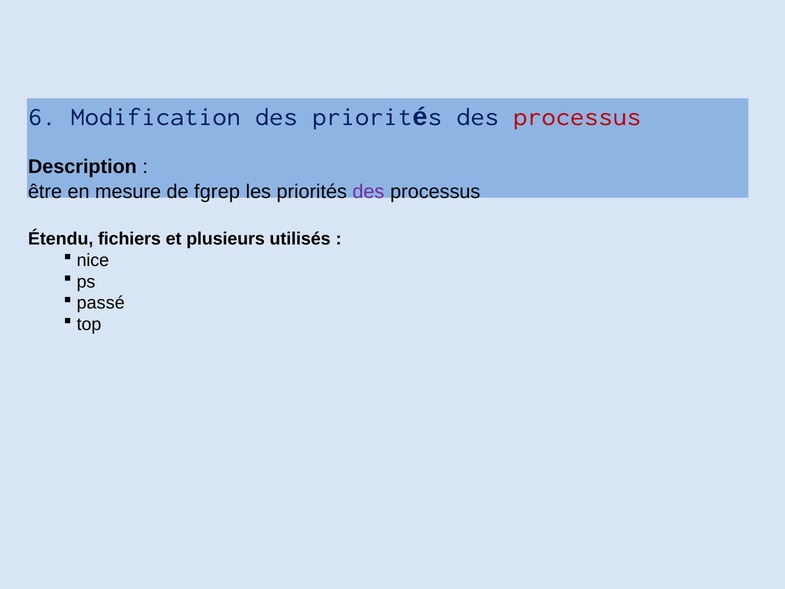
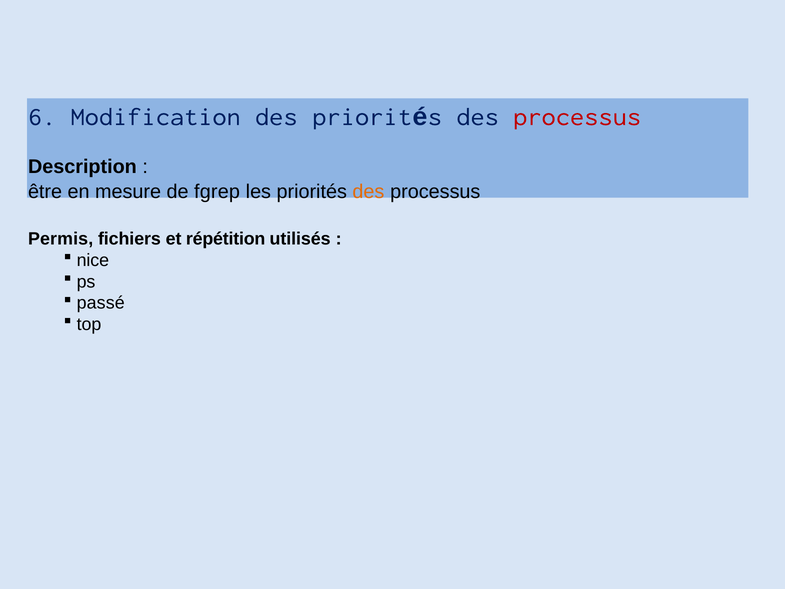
des at (368, 192) colour: purple -> orange
Étendu: Étendu -> Permis
plusieurs: plusieurs -> répétition
